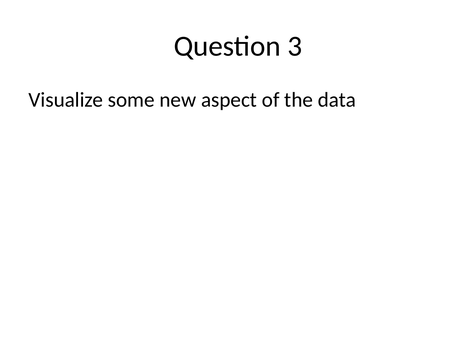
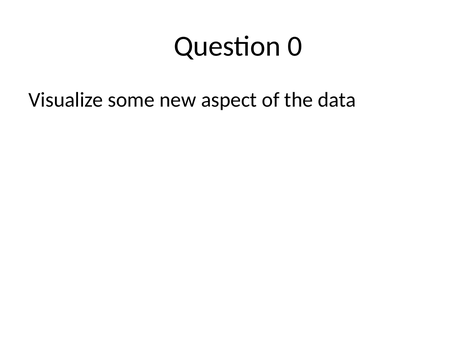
3: 3 -> 0
